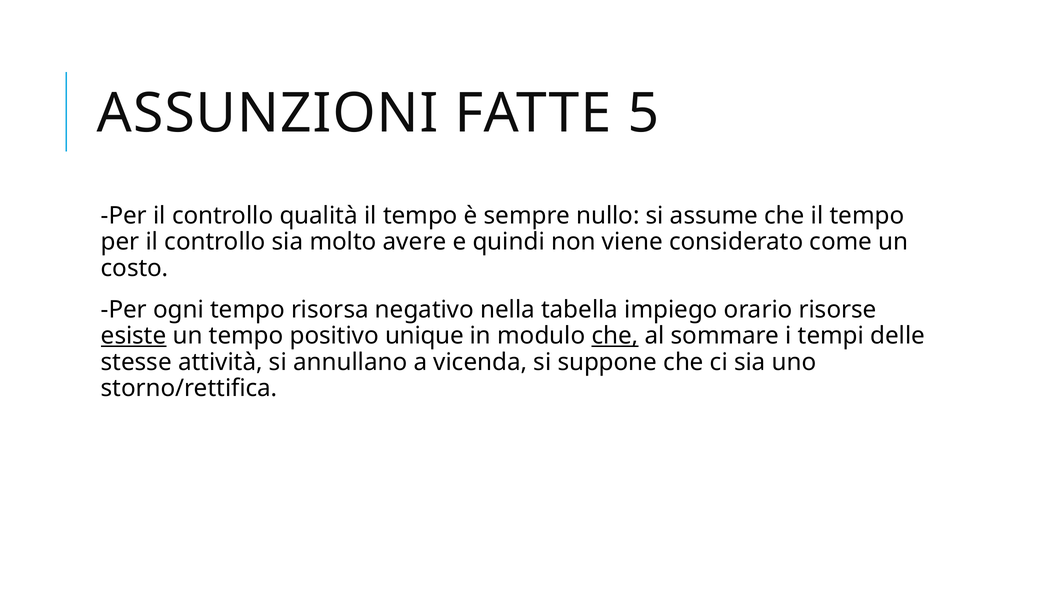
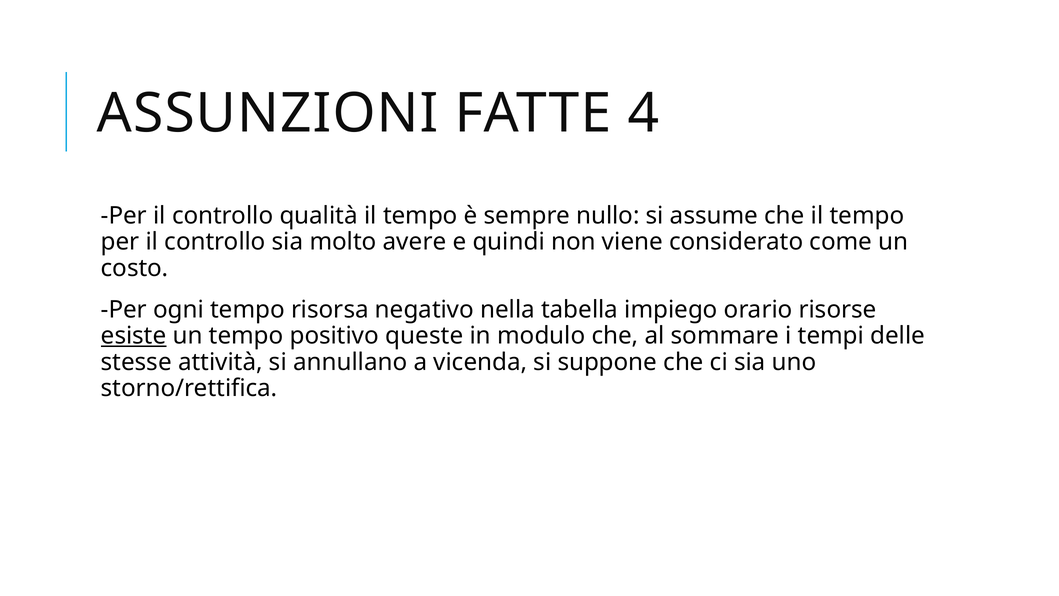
5: 5 -> 4
unique: unique -> queste
che at (615, 336) underline: present -> none
